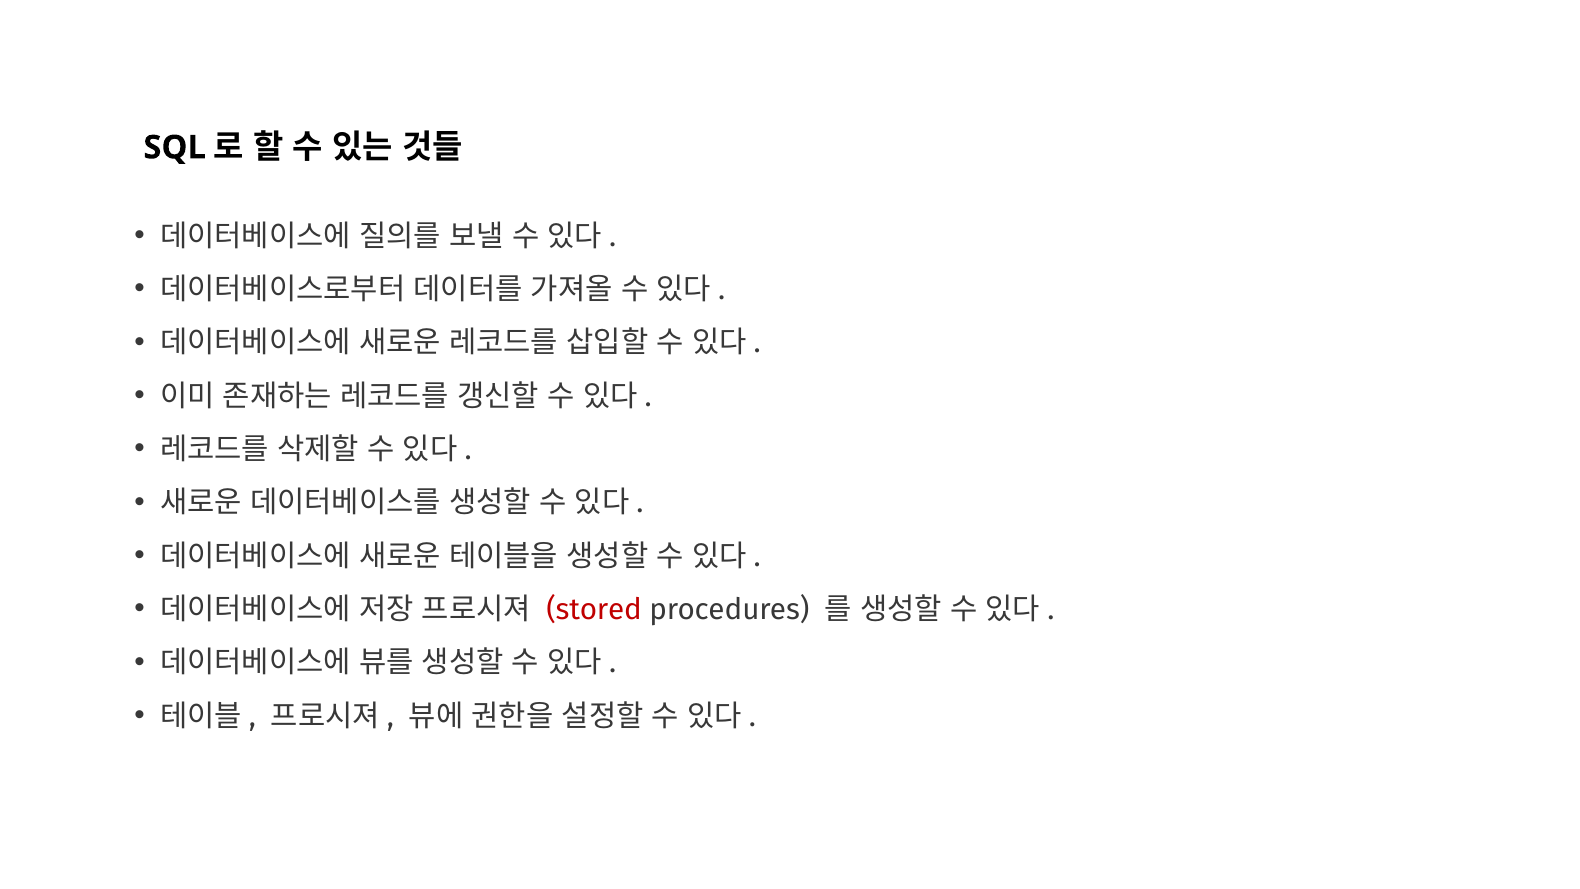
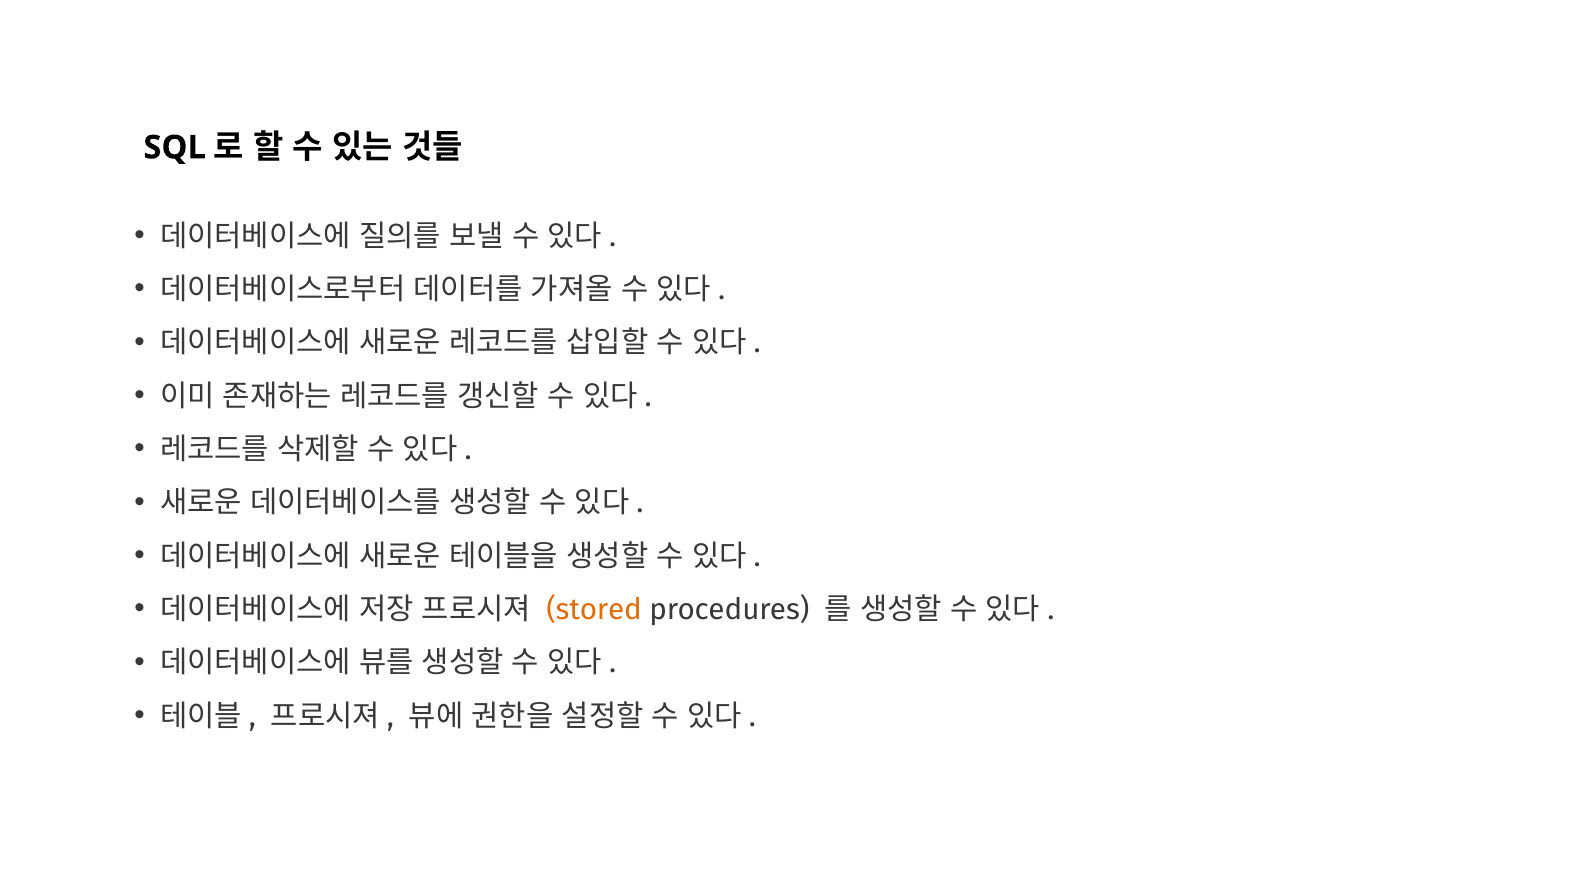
stored colour: red -> orange
